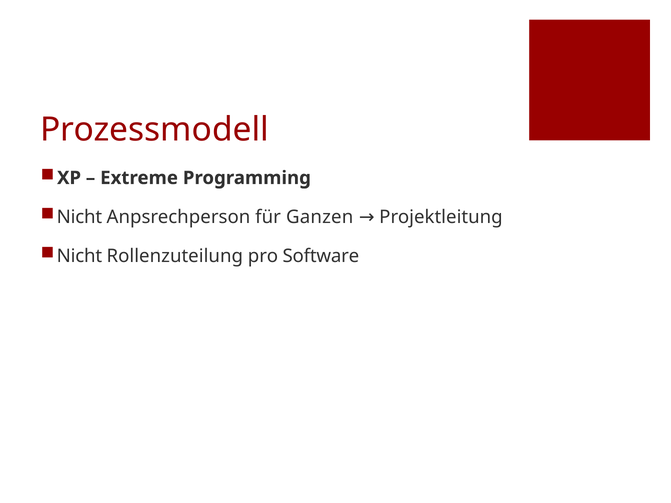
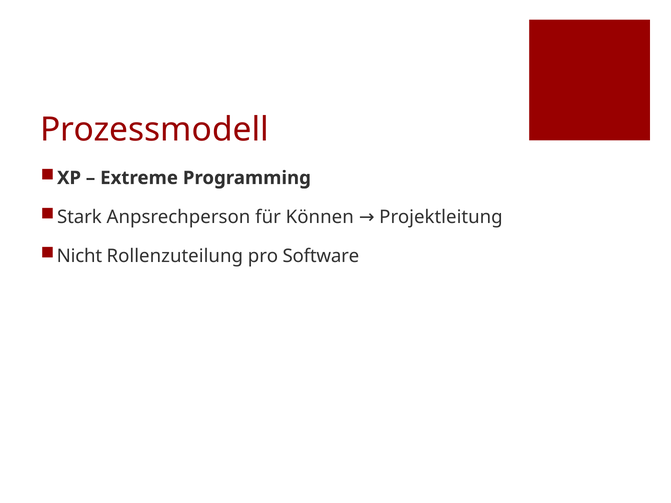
Nicht at (79, 217): Nicht -> Stark
Ganzen: Ganzen -> Können
